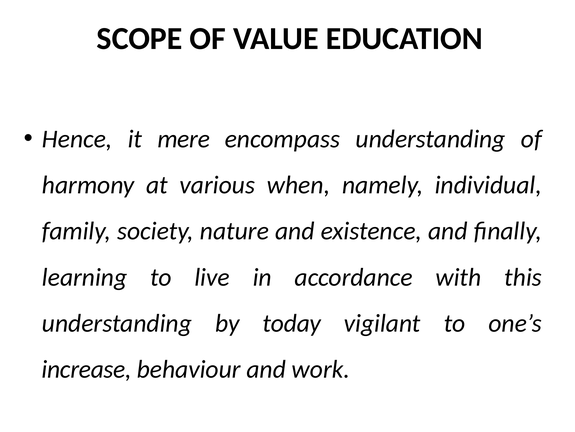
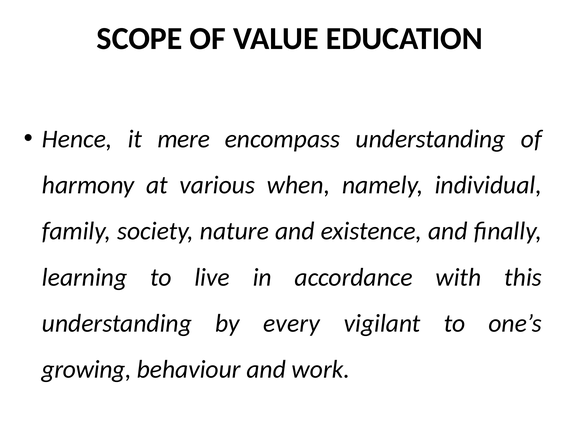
today: today -> every
increase: increase -> growing
